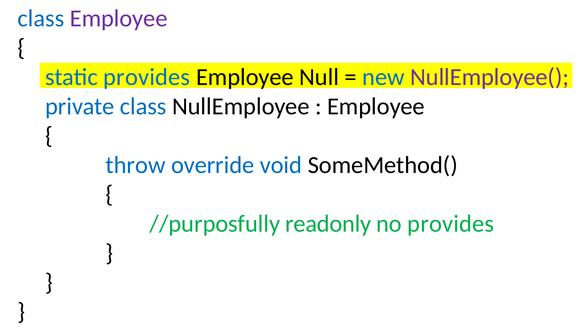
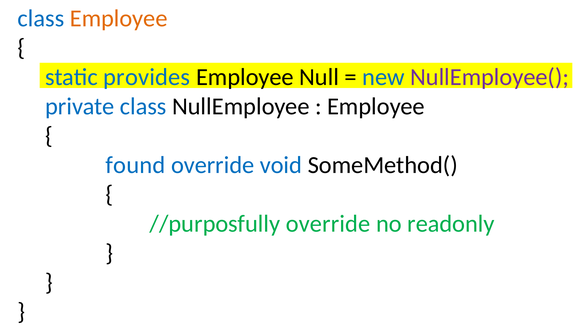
Employee at (119, 19) colour: purple -> orange
throw: throw -> found
//purposfully readonly: readonly -> override
no provides: provides -> readonly
